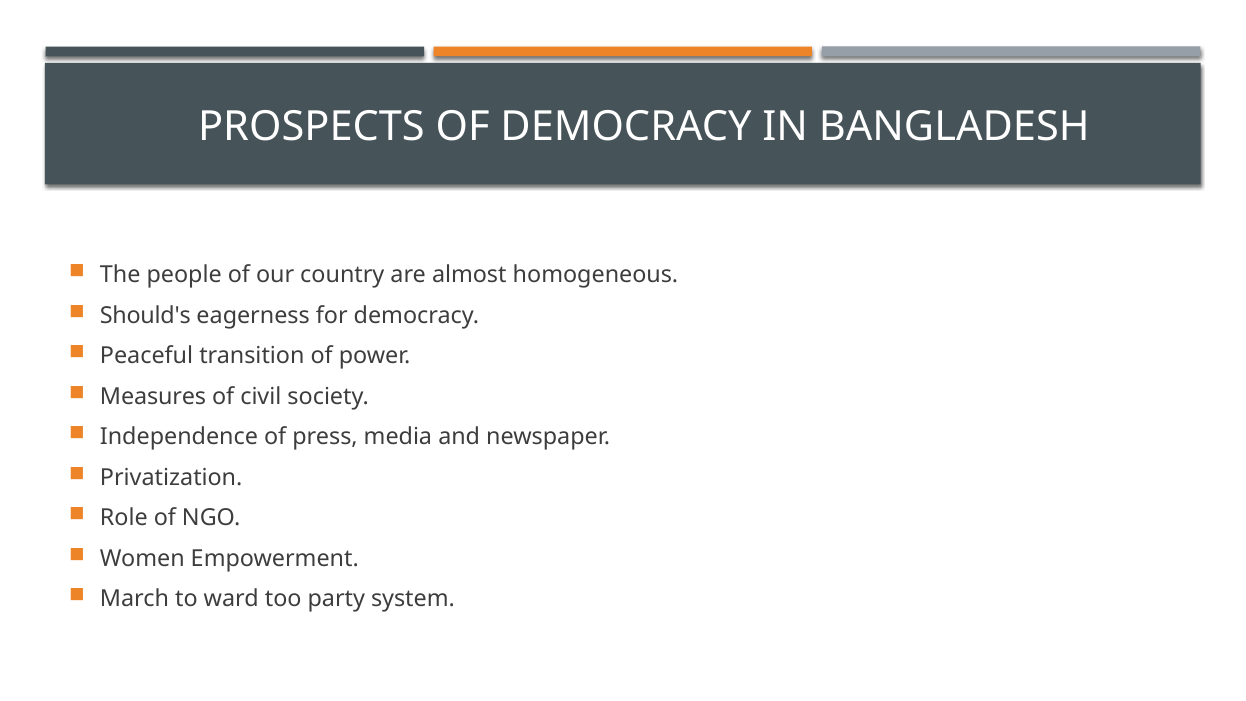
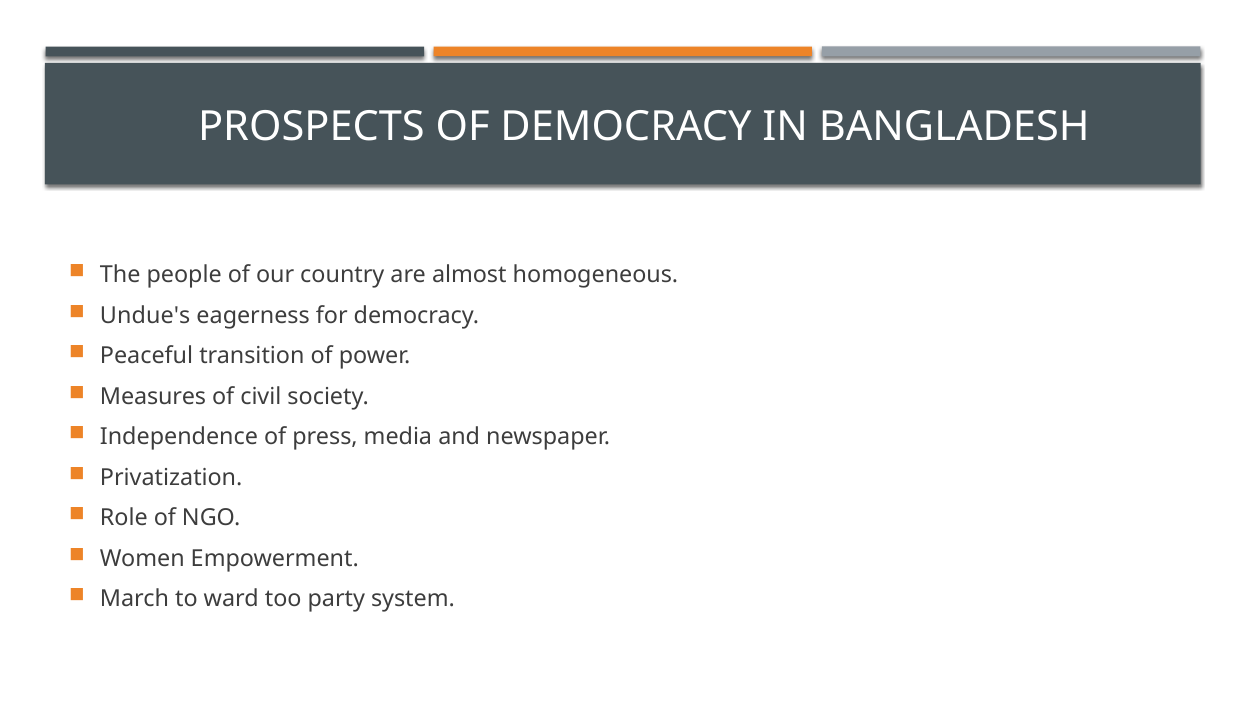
Should's: Should's -> Undue's
